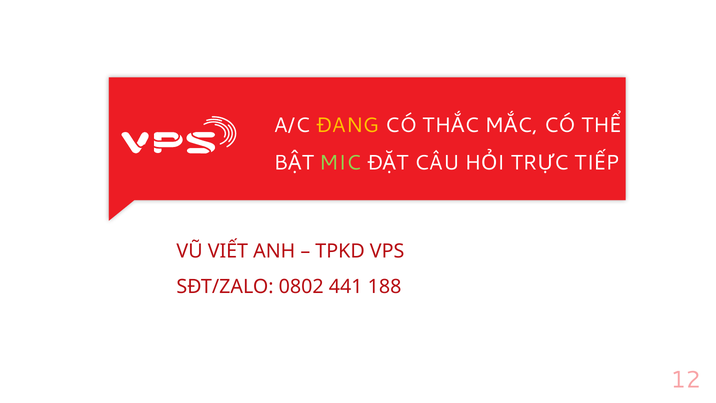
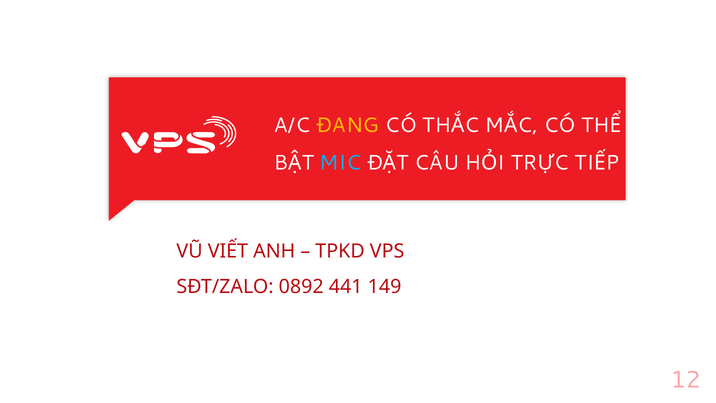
MIC colour: light green -> light blue
0802: 0802 -> 0892
188: 188 -> 149
